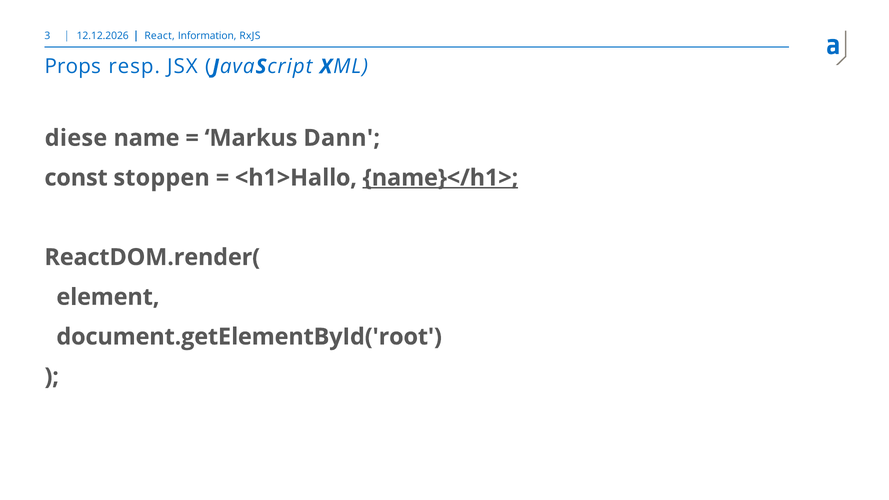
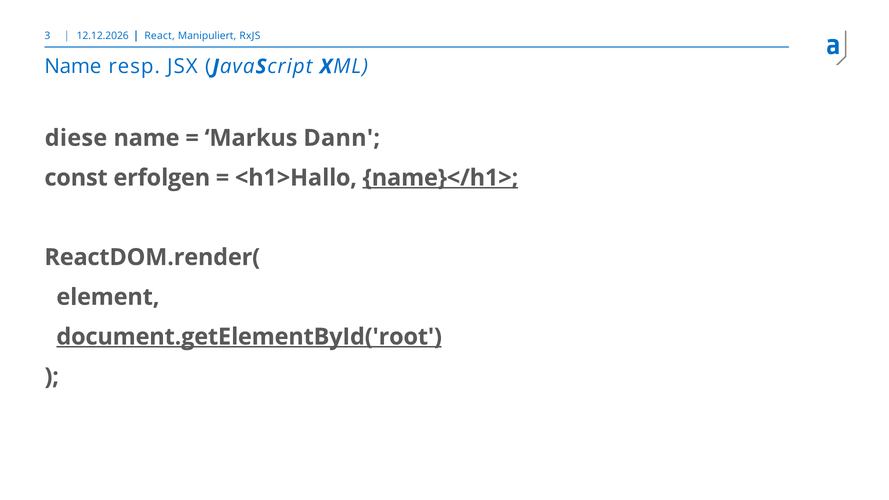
Information: Information -> Manipuliert
Props at (73, 67): Props -> Name
stoppen: stoppen -> erfolgen
document.getElementById('root underline: none -> present
